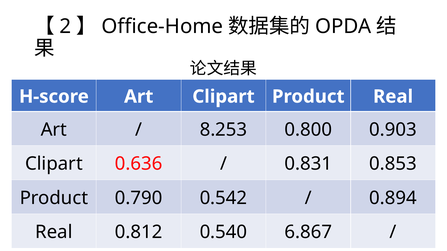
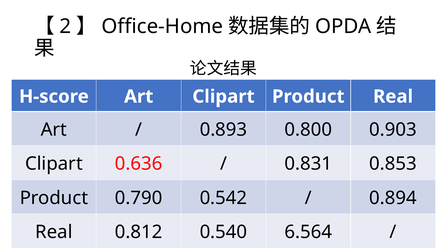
8.253: 8.253 -> 0.893
6.867: 6.867 -> 6.564
